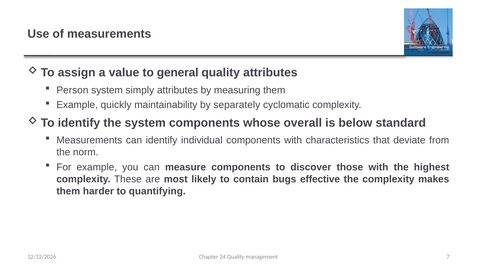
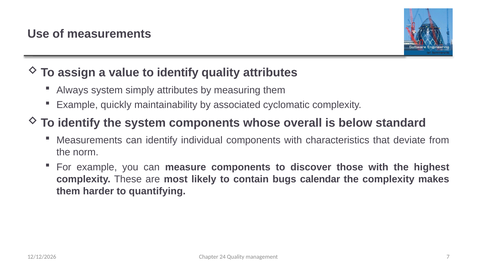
to general: general -> identify
Person: Person -> Always
separately: separately -> associated
effective: effective -> calendar
